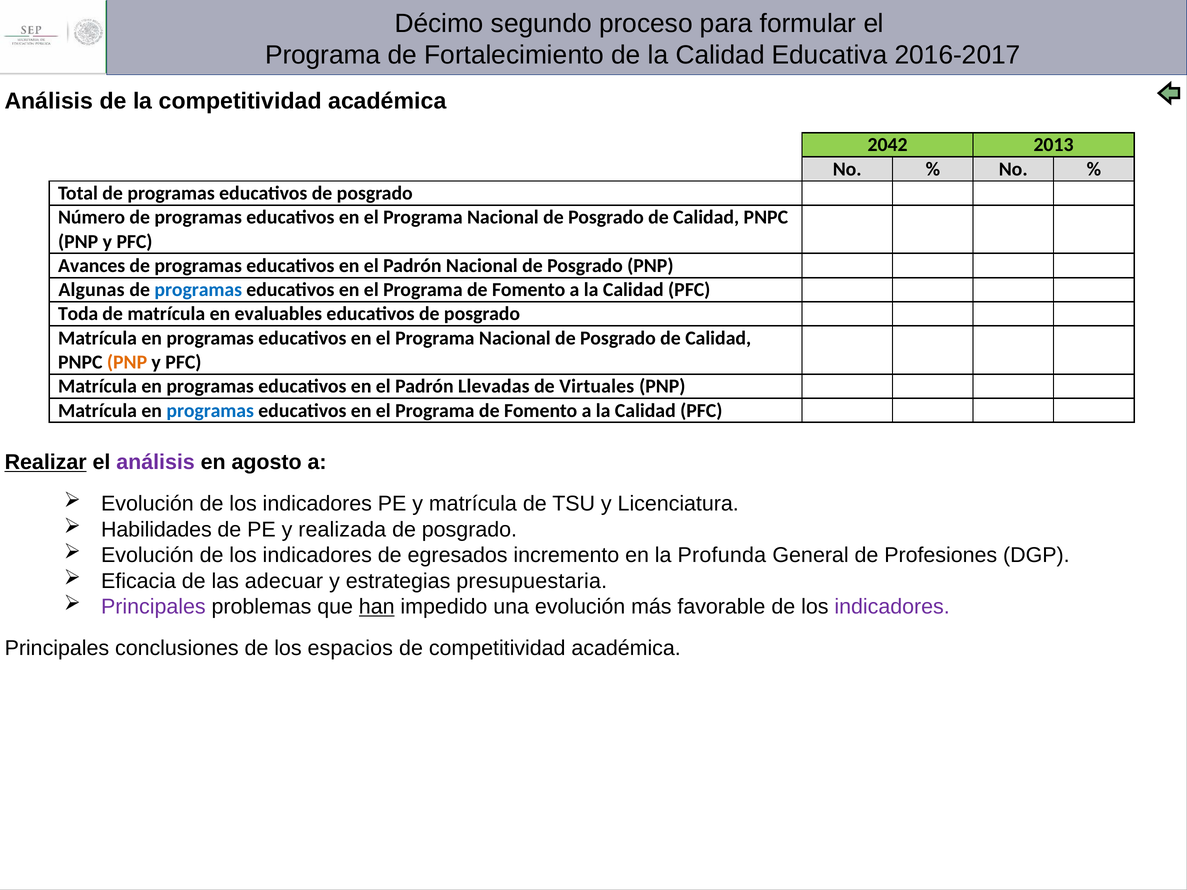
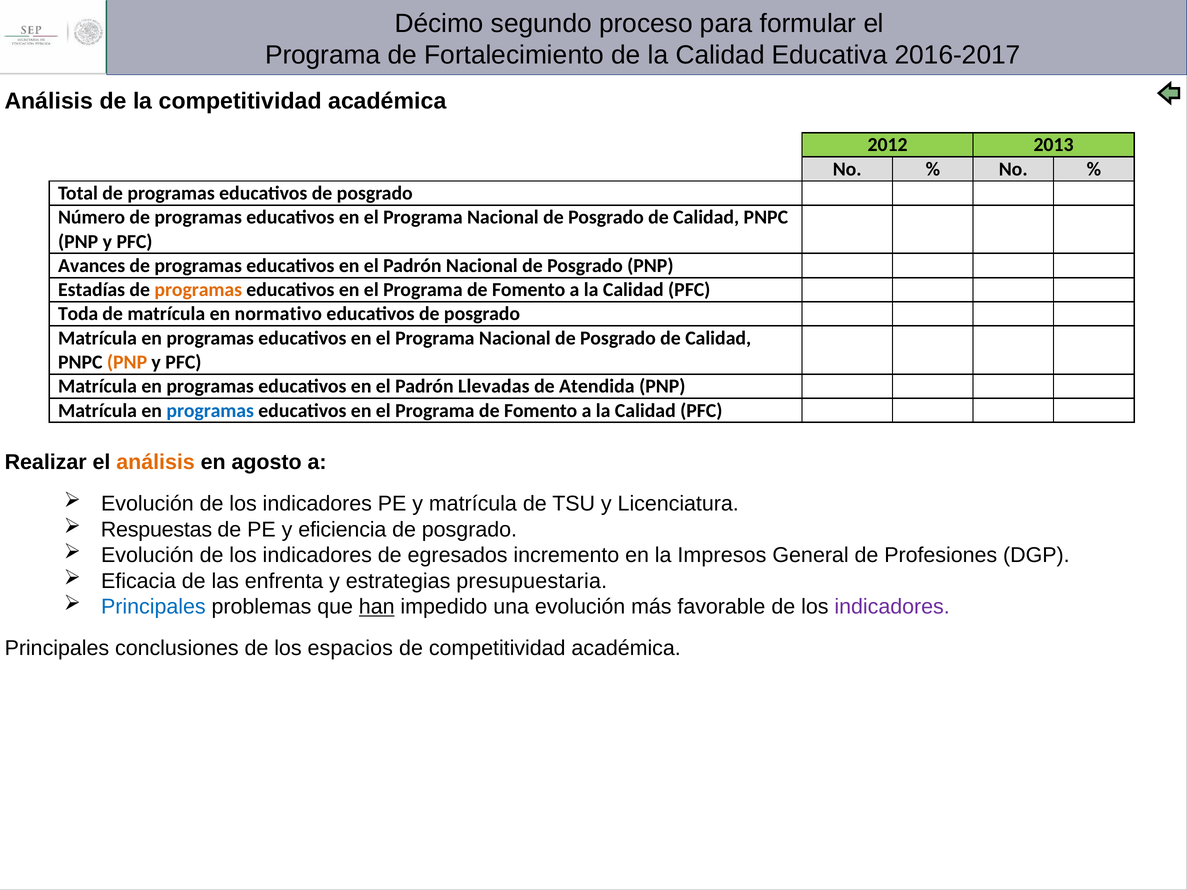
2042: 2042 -> 2012
Algunas: Algunas -> Estadías
programas at (198, 290) colour: blue -> orange
evaluables: evaluables -> normativo
Virtuales: Virtuales -> Atendida
Realizar underline: present -> none
análisis at (156, 462) colour: purple -> orange
Habilidades: Habilidades -> Respuestas
realizada: realizada -> eficiencia
Profunda: Profunda -> Impresos
adecuar: adecuar -> enfrenta
Principales at (153, 607) colour: purple -> blue
